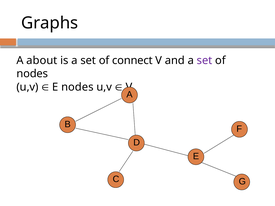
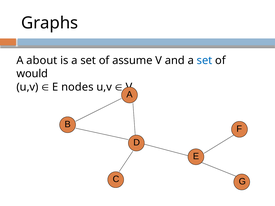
connect: connect -> assume
set at (205, 60) colour: purple -> blue
nodes at (32, 74): nodes -> would
